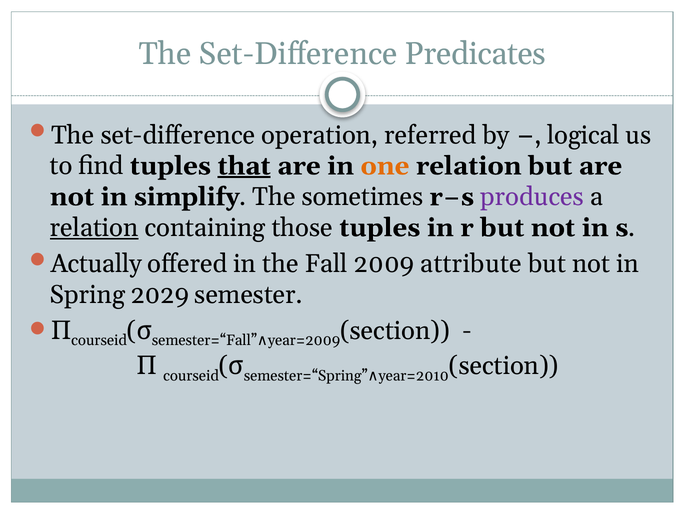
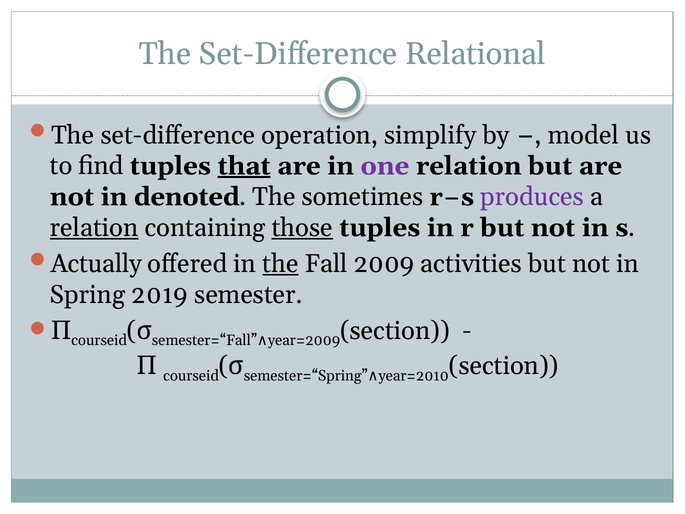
Predicates: Predicates -> Relational
referred: referred -> simplify
logical: logical -> model
one colour: orange -> purple
simplify: simplify -> denoted
those underline: none -> present
the at (280, 264) underline: none -> present
attribute: attribute -> activities
2029: 2029 -> 2019
